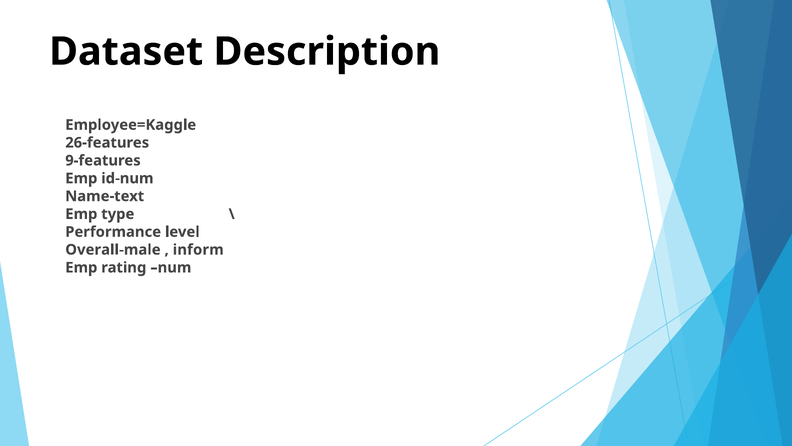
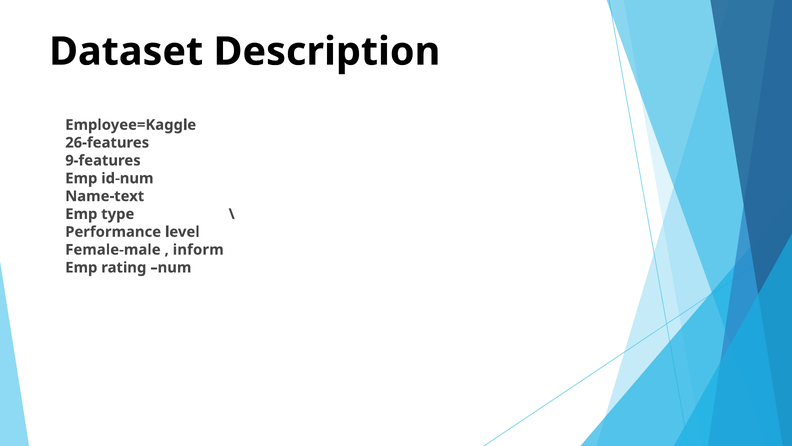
Overall-male: Overall-male -> Female-male
